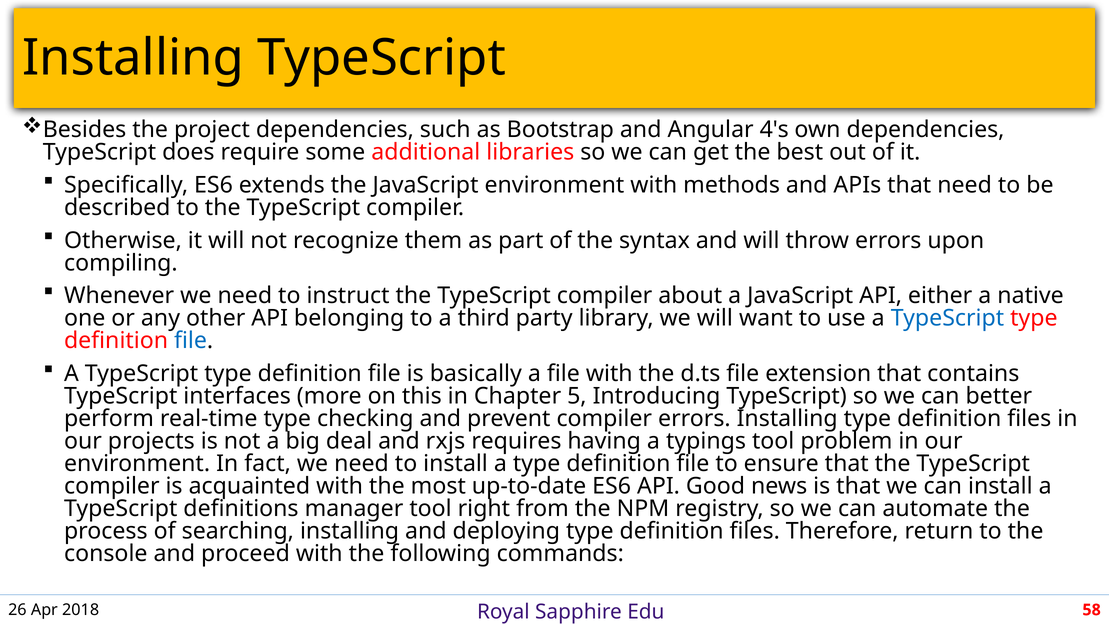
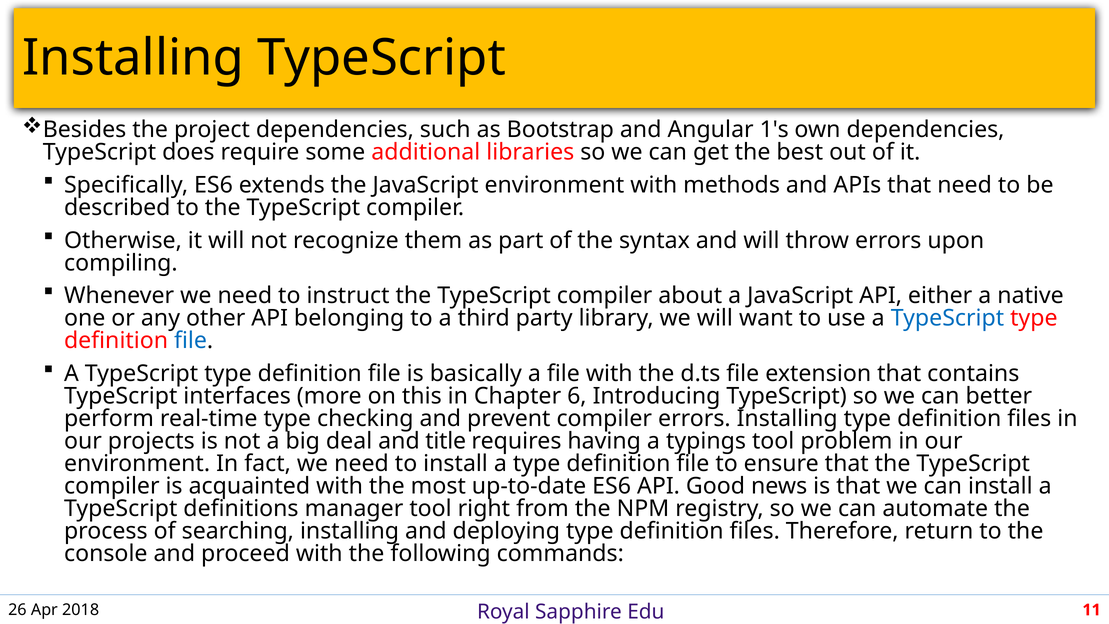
4's: 4's -> 1's
5: 5 -> 6
rxjs: rxjs -> title
58: 58 -> 11
